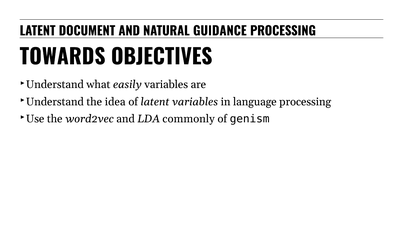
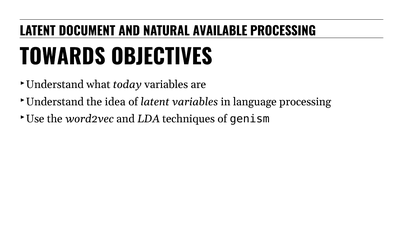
GUIDANCE: GUIDANCE -> AVAILABLE
easily: easily -> today
commonly: commonly -> techniques
